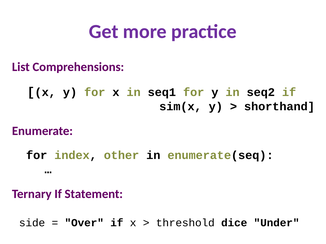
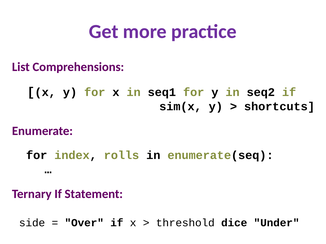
shorthand: shorthand -> shortcuts
other: other -> rolls
